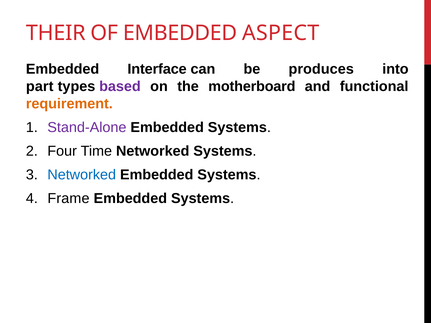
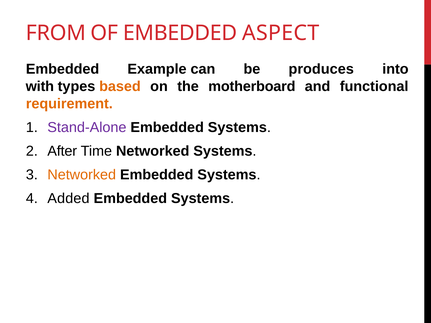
THEIR: THEIR -> FROM
Interface: Interface -> Example
part: part -> with
based colour: purple -> orange
Four: Four -> After
Networked at (82, 175) colour: blue -> orange
Frame: Frame -> Added
